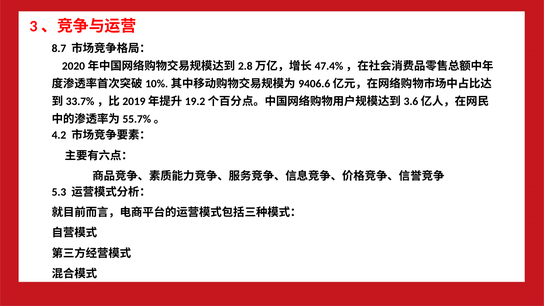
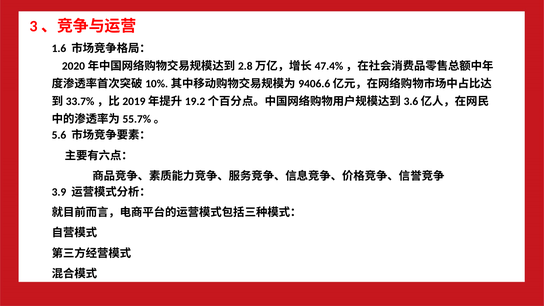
8.7: 8.7 -> 1.6
4.2: 4.2 -> 5.6
5.3: 5.3 -> 3.9
